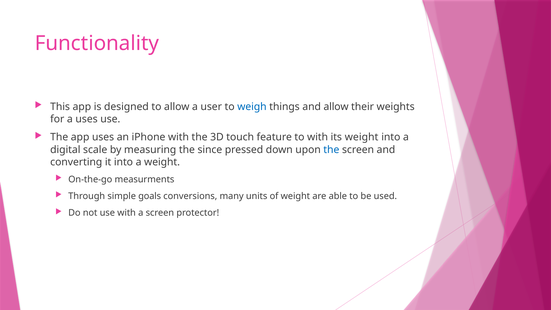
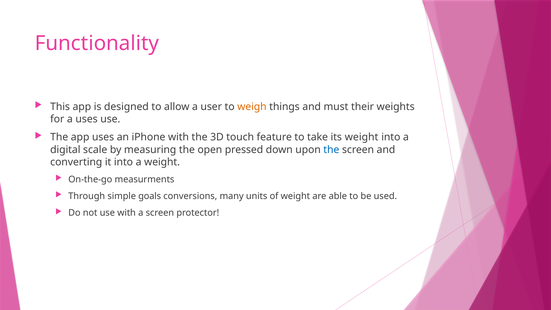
weigh colour: blue -> orange
and allow: allow -> must
to with: with -> take
since: since -> open
